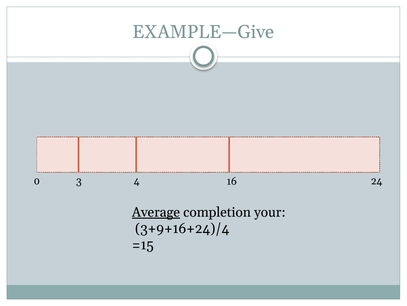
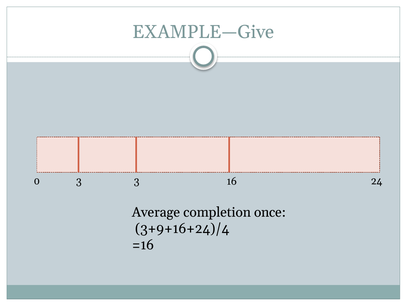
3 4: 4 -> 3
Average underline: present -> none
your: your -> once
=15: =15 -> =16
